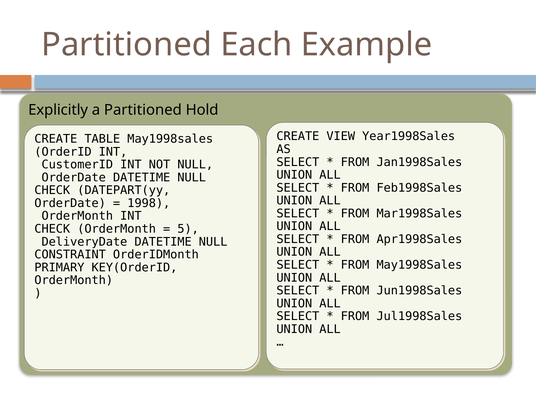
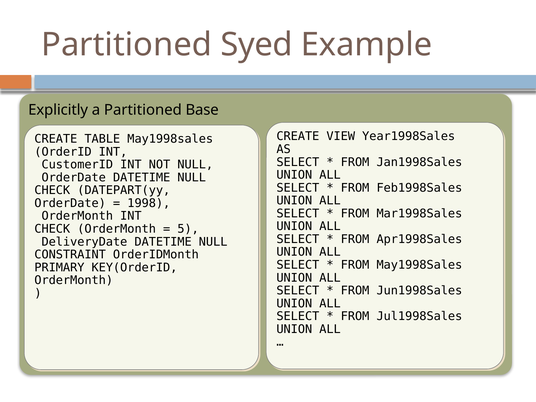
Each: Each -> Syed
Hold: Hold -> Base
